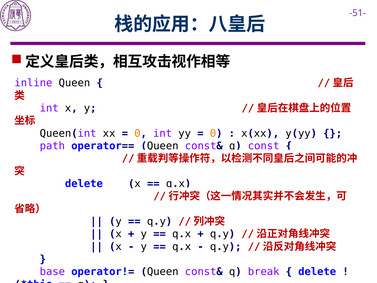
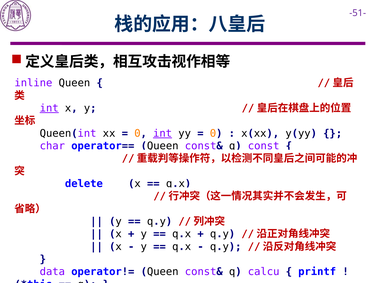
int at (49, 108) underline: none -> present
int at (163, 133) underline: none -> present
path: path -> char
base: base -> data
break: break -> calcu
delete at (317, 271): delete -> printf
